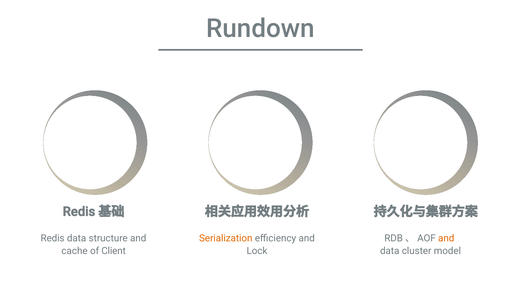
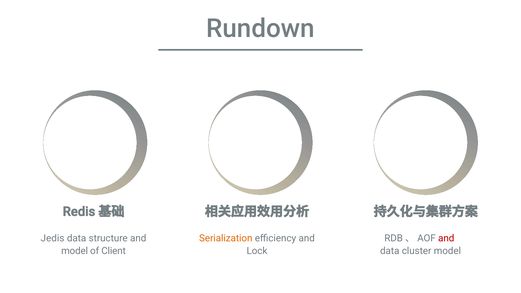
Redis: Redis -> Jedis
and at (446, 238) colour: orange -> red
cache at (74, 251): cache -> model
